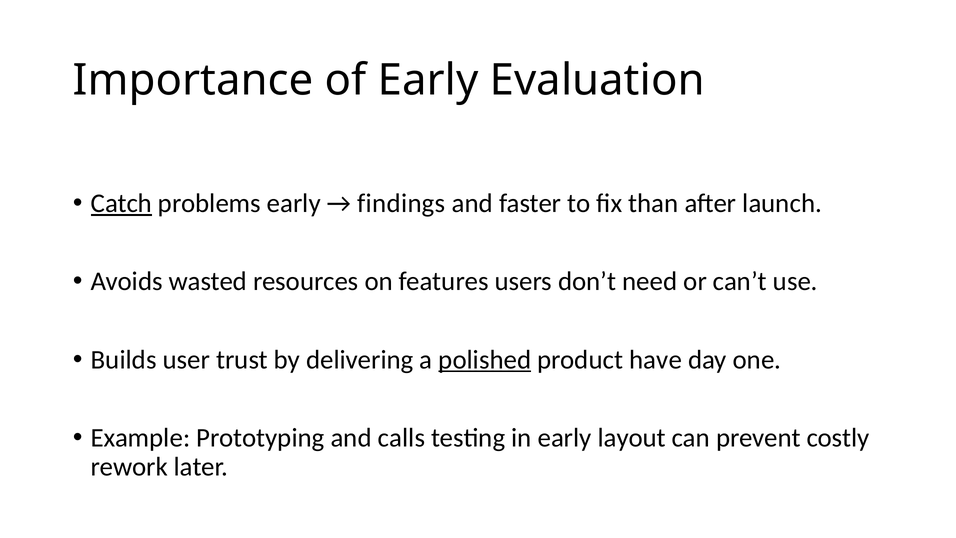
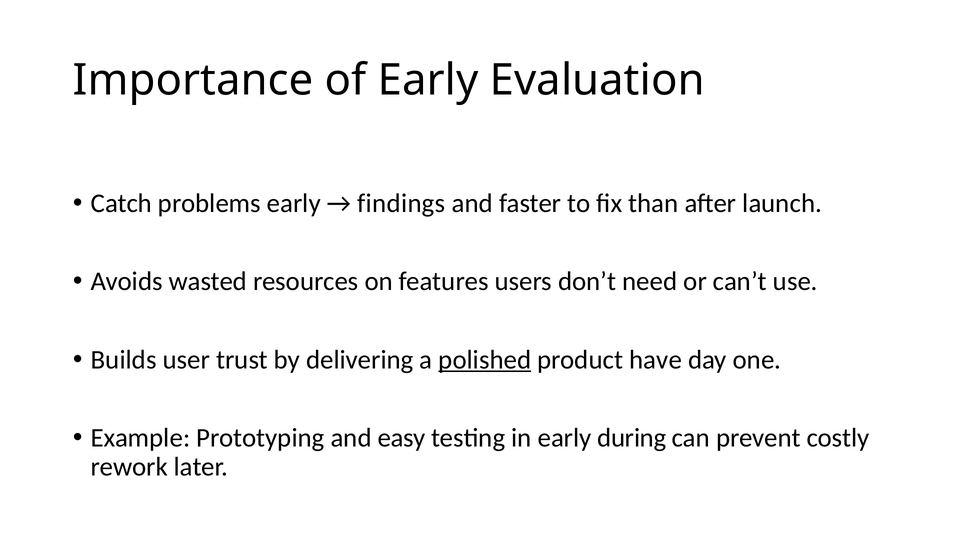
Catch underline: present -> none
calls: calls -> easy
layout: layout -> during
